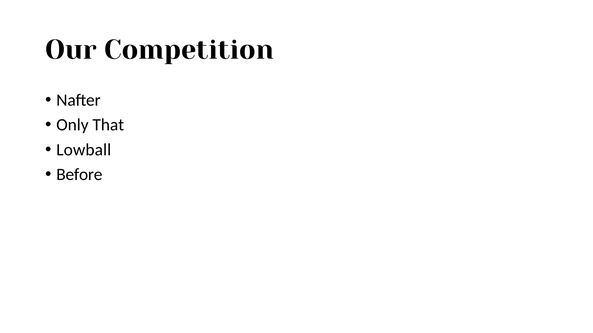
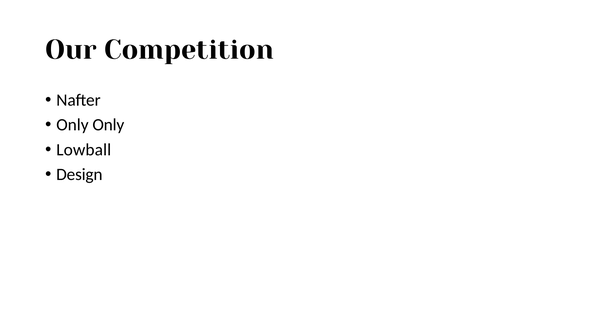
Only That: That -> Only
Before: Before -> Design
